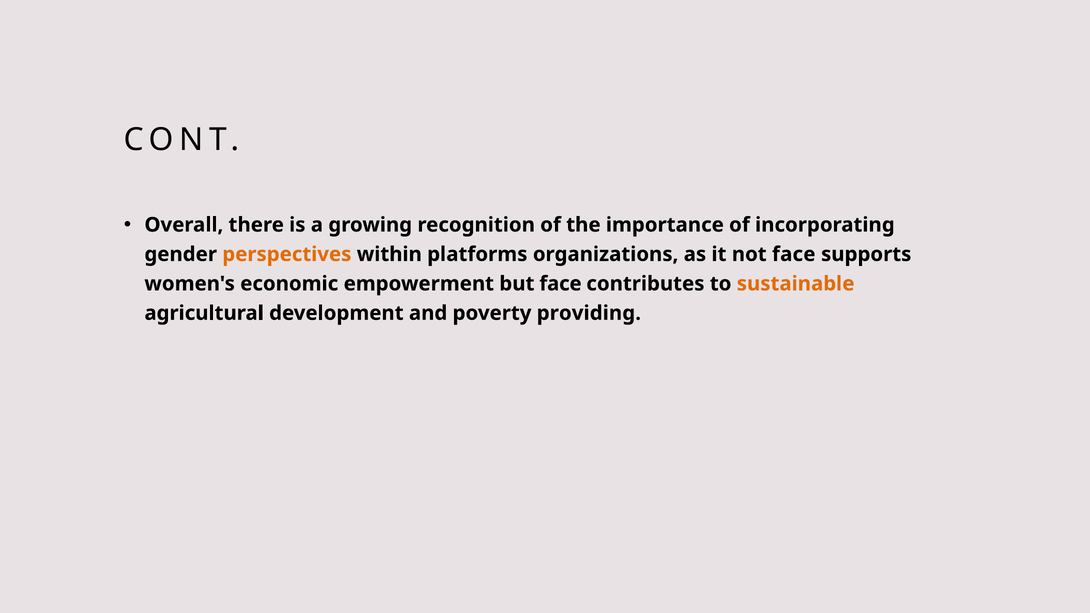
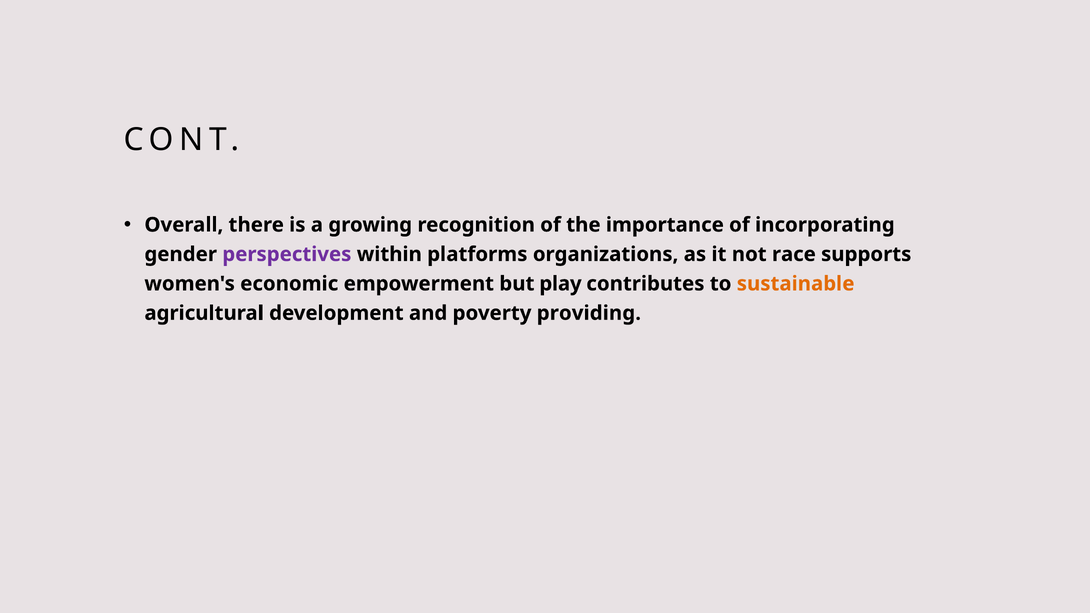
perspectives colour: orange -> purple
not face: face -> race
but face: face -> play
